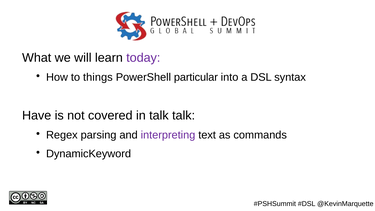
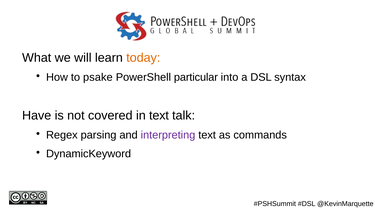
today colour: purple -> orange
things: things -> psake
in talk: talk -> text
